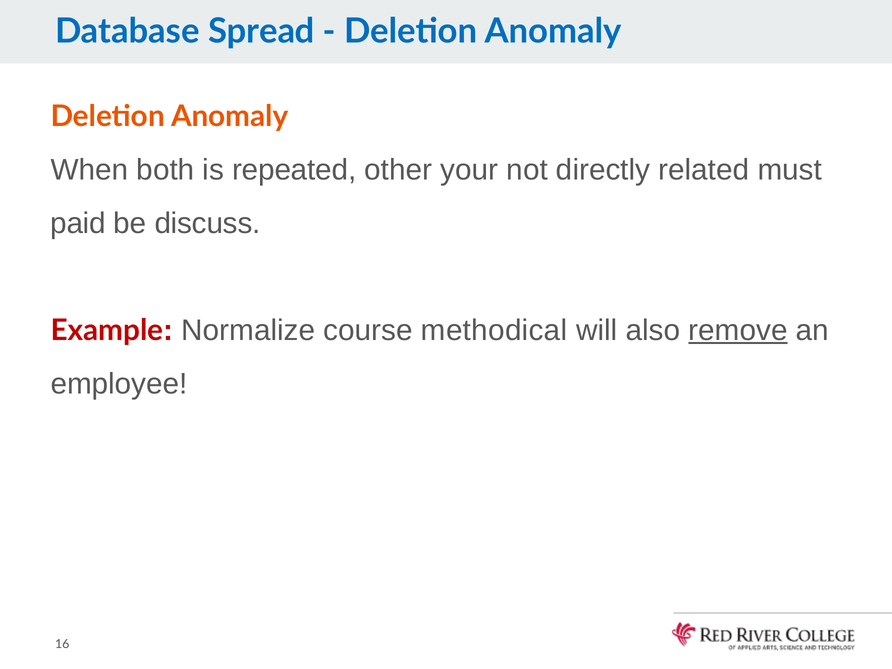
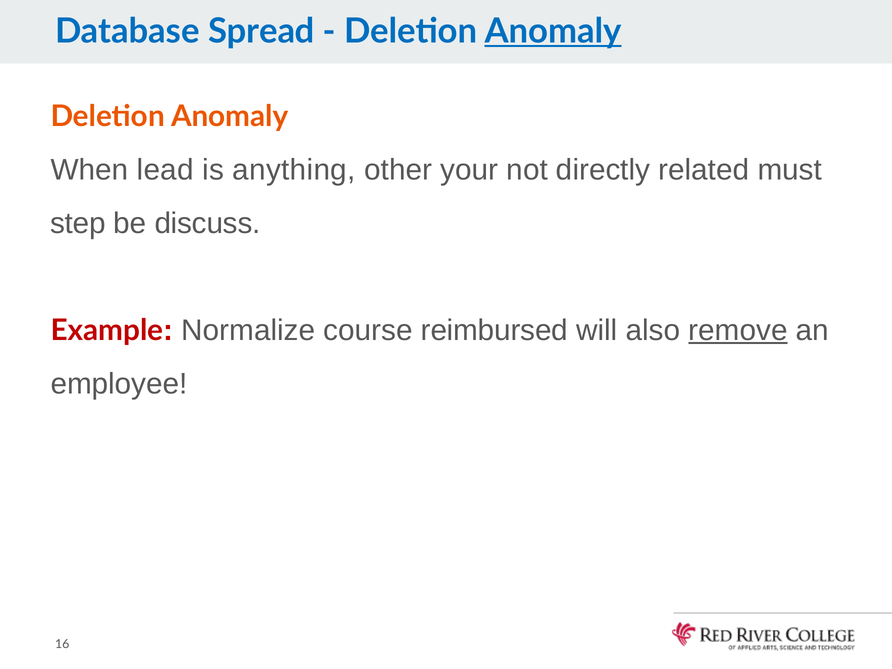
Anomaly at (553, 31) underline: none -> present
both: both -> lead
repeated: repeated -> anything
paid: paid -> step
methodical: methodical -> reimbursed
